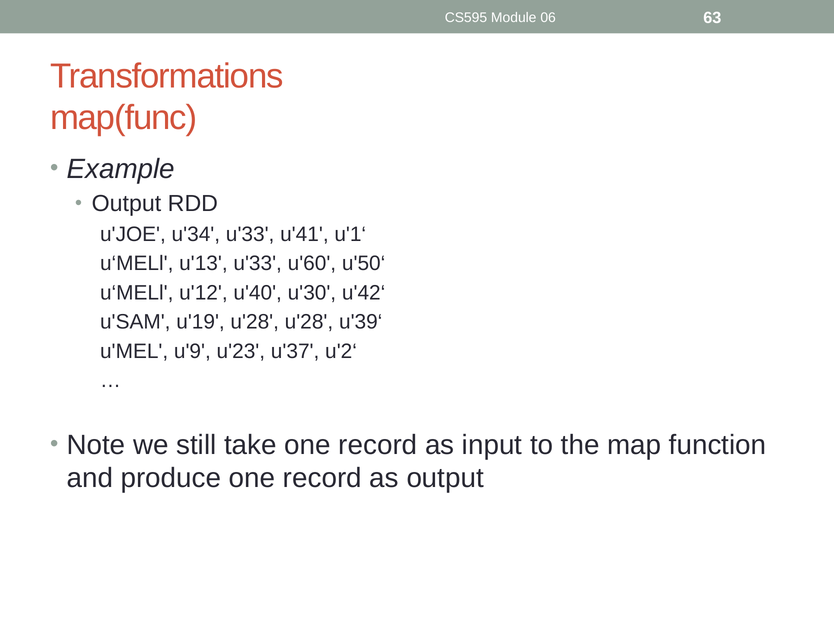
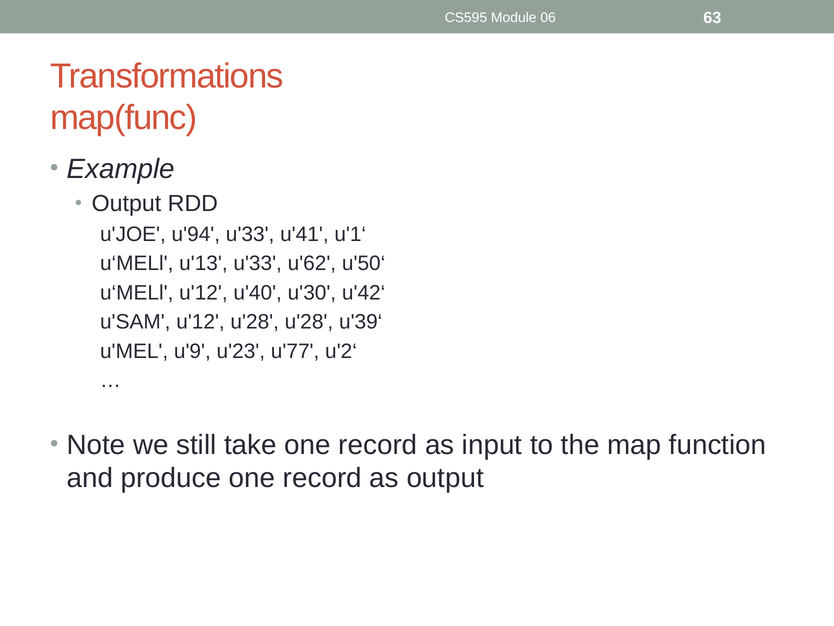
u'34: u'34 -> u'94
u'60: u'60 -> u'62
u'SAM u'19: u'19 -> u'12
u'37: u'37 -> u'77
